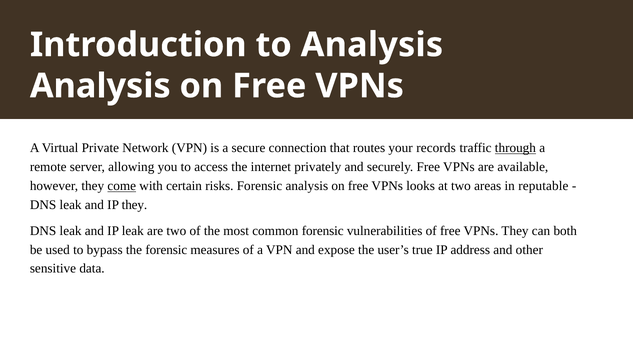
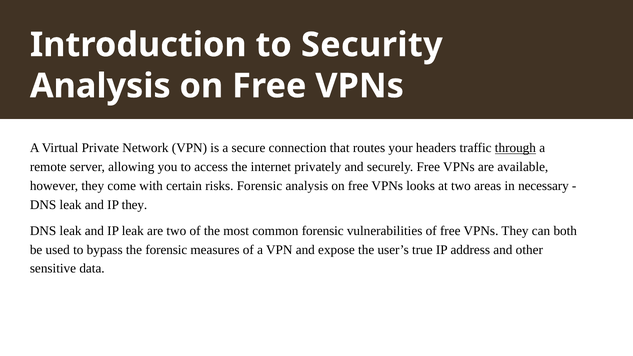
to Analysis: Analysis -> Security
records: records -> headers
come underline: present -> none
reputable: reputable -> necessary
